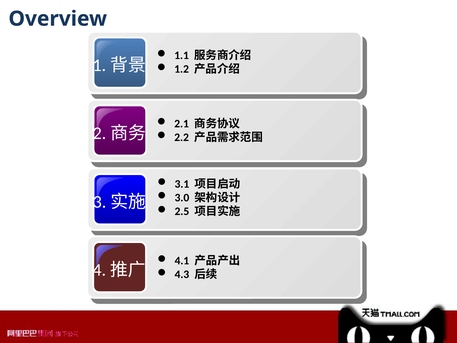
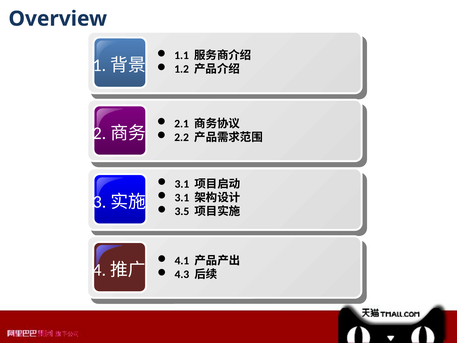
3.0 at (182, 198): 3.0 -> 3.1
2.5: 2.5 -> 3.5
